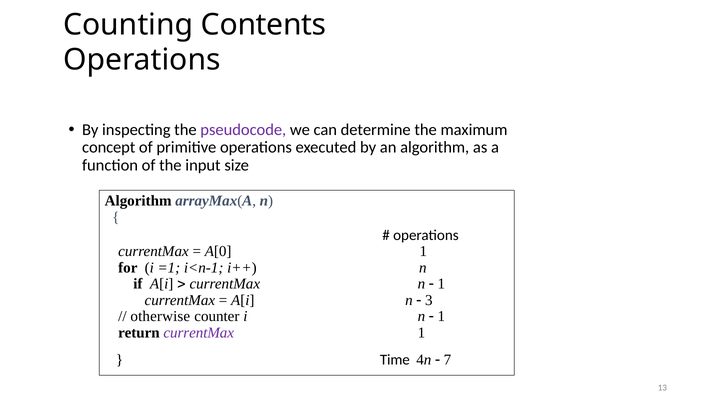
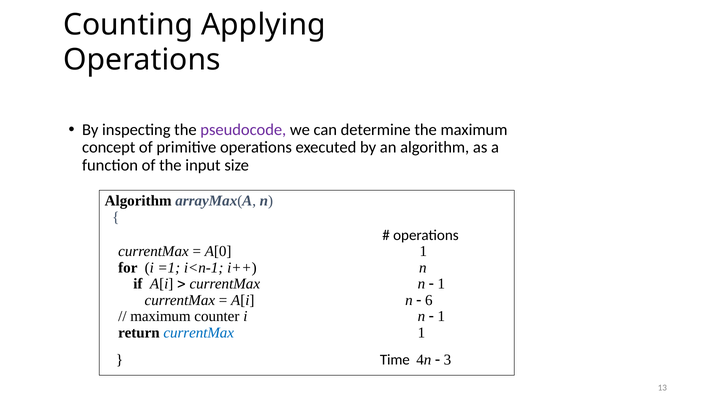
Contents: Contents -> Applying
3: 3 -> 6
otherwise at (160, 317): otherwise -> maximum
currentMax at (199, 333) colour: purple -> blue
7: 7 -> 3
